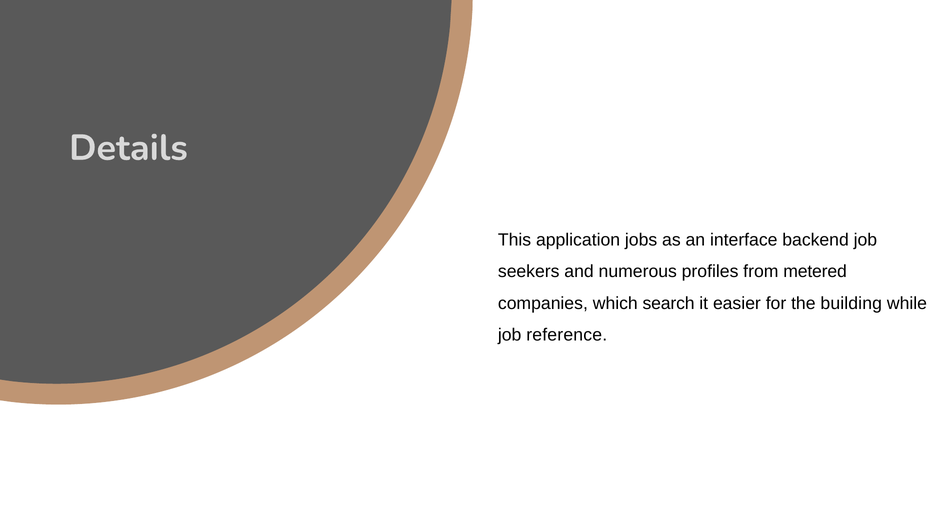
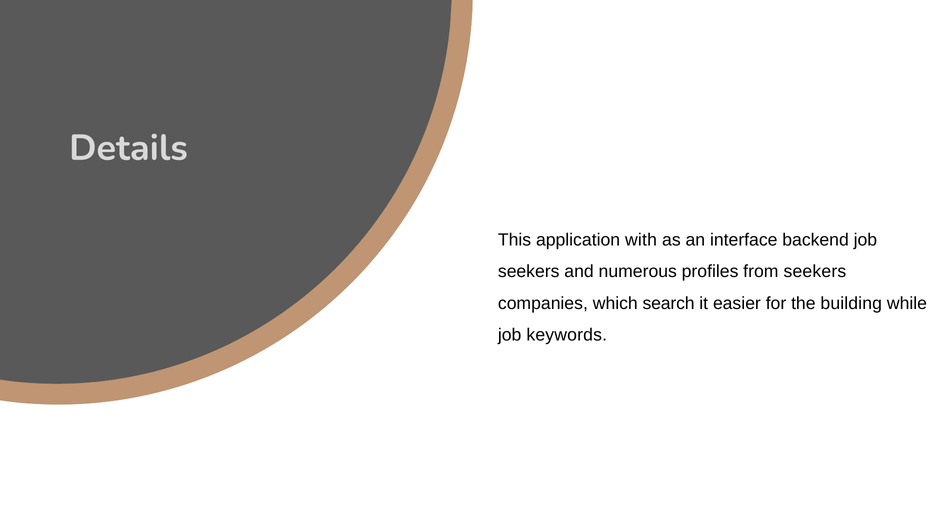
jobs: jobs -> with
from metered: metered -> seekers
reference: reference -> keywords
